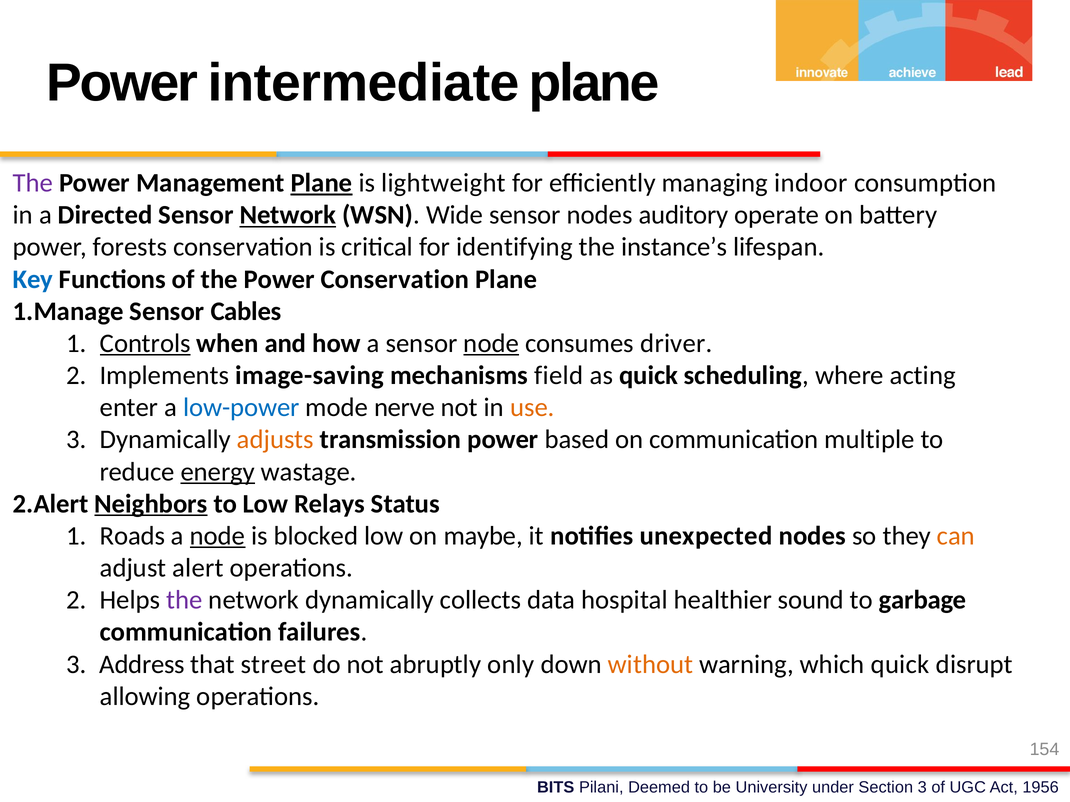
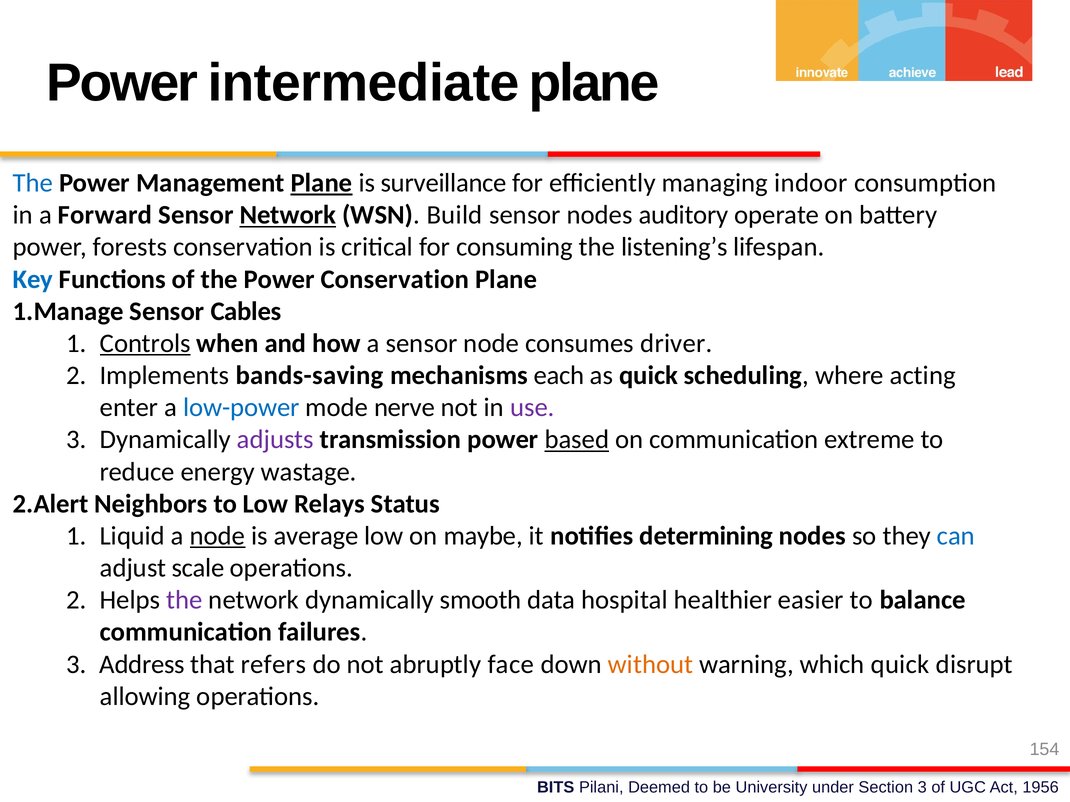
The at (33, 183) colour: purple -> blue
lightweight: lightweight -> surveillance
Directed: Directed -> Forward
Wide: Wide -> Build
identifying: identifying -> consuming
instance’s: instance’s -> listening’s
node at (491, 344) underline: present -> none
image-saving: image-saving -> bands-saving
field: field -> each
use colour: orange -> purple
adjusts colour: orange -> purple
based underline: none -> present
multiple: multiple -> extreme
energy underline: present -> none
Neighbors underline: present -> none
Roads: Roads -> Liquid
blocked: blocked -> average
unexpected: unexpected -> determining
can colour: orange -> blue
alert: alert -> scale
collects: collects -> smooth
sound: sound -> easier
garbage: garbage -> balance
street: street -> refers
only: only -> face
